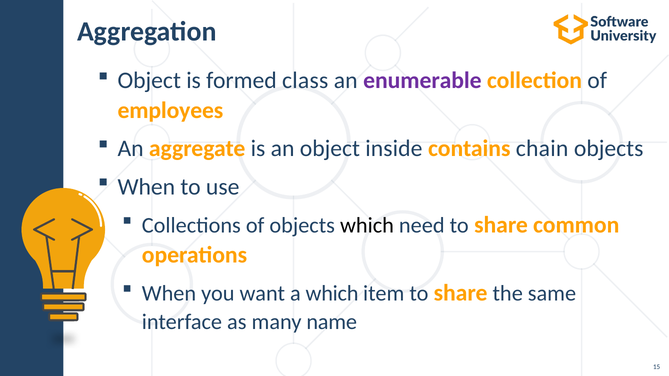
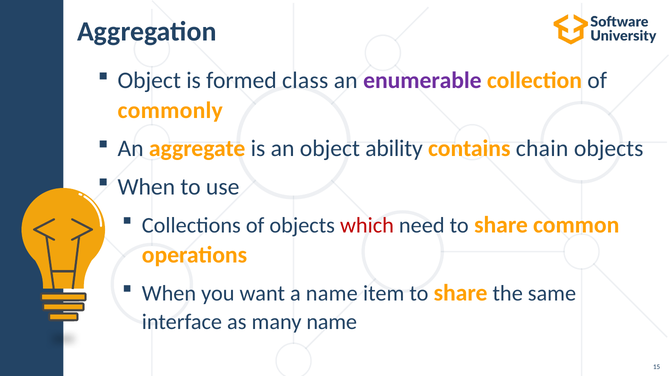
employees: employees -> commonly
inside: inside -> ability
which at (367, 226) colour: black -> red
a which: which -> name
